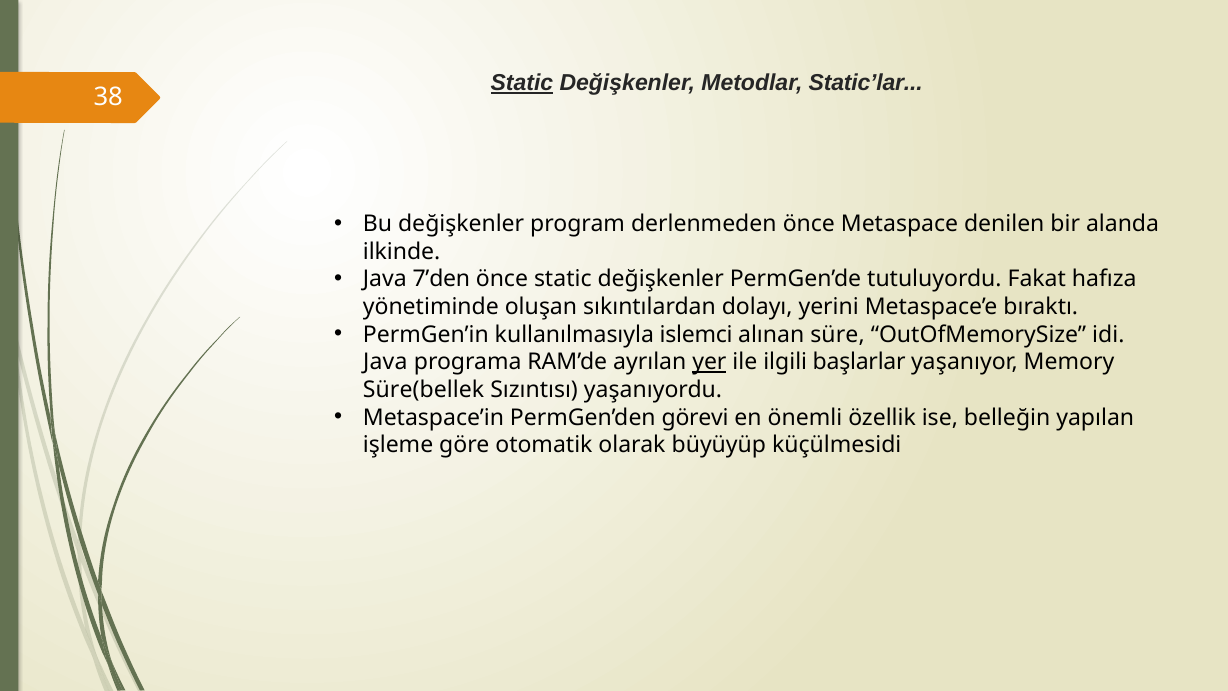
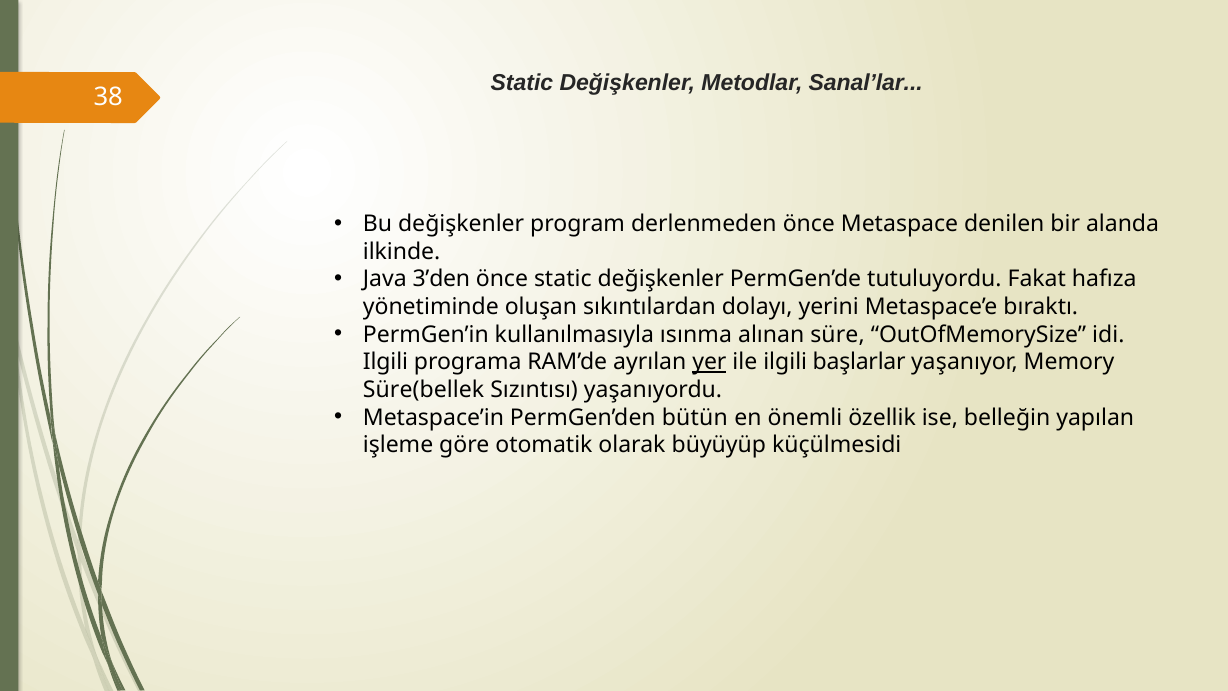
Static at (522, 83) underline: present -> none
Static’lar: Static’lar -> Sanal’lar
7’den: 7’den -> 3’den
islemci: islemci -> ısınma
Java at (385, 362): Java -> Ilgili
görevi: görevi -> bütün
